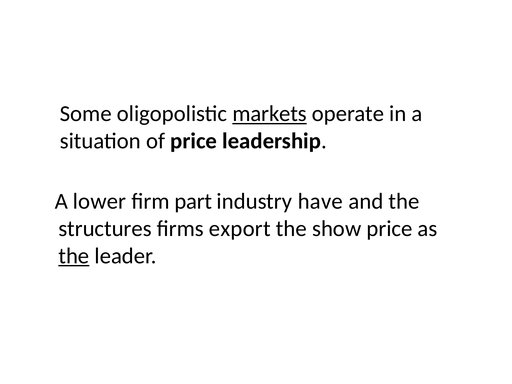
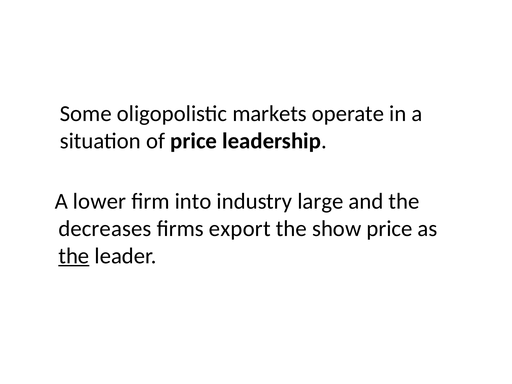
markets underline: present -> none
part: part -> into
have: have -> large
structures: structures -> decreases
